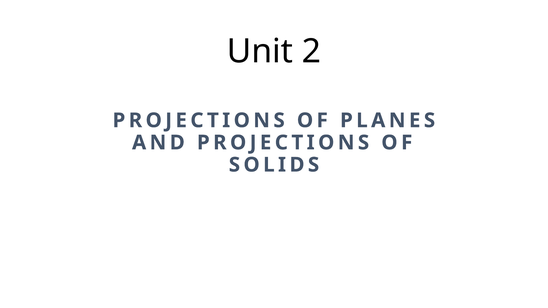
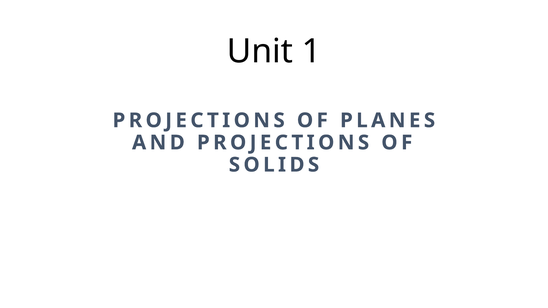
2: 2 -> 1
